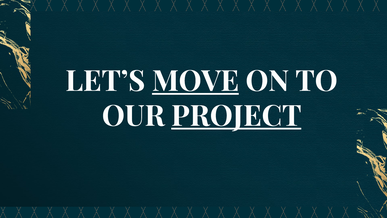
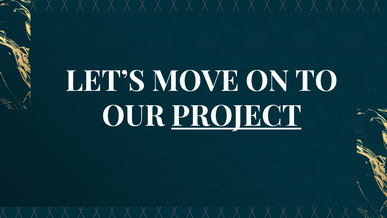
MOVE underline: present -> none
